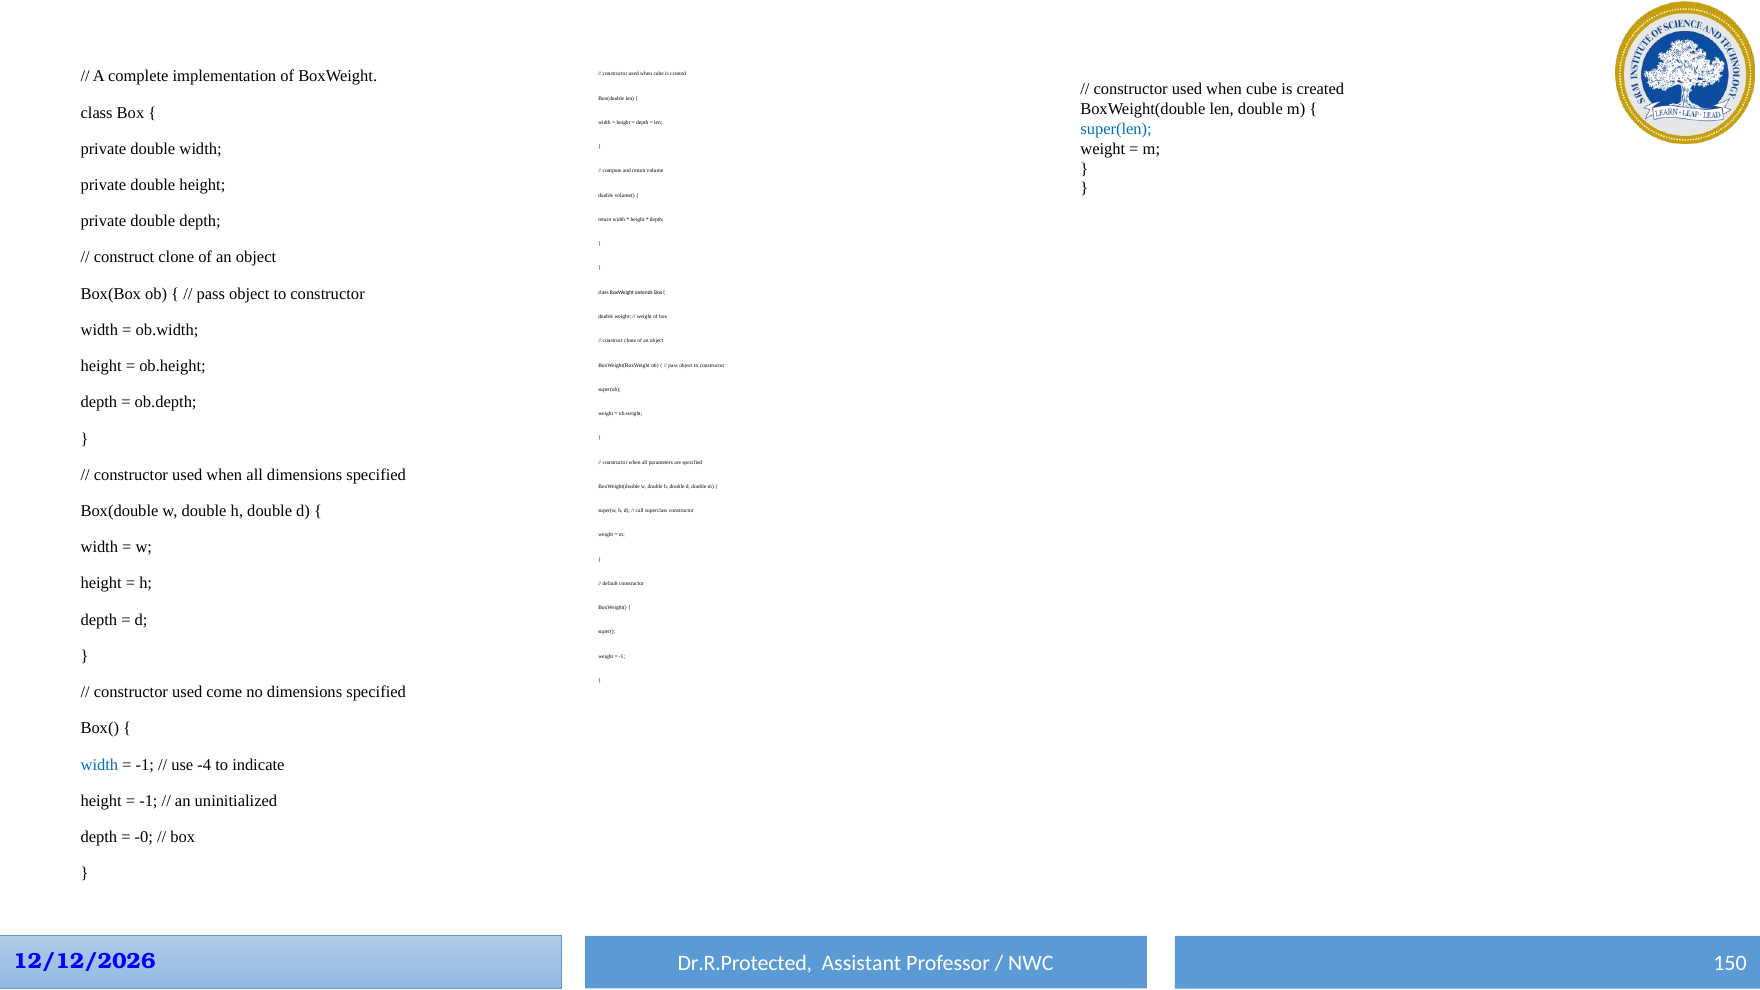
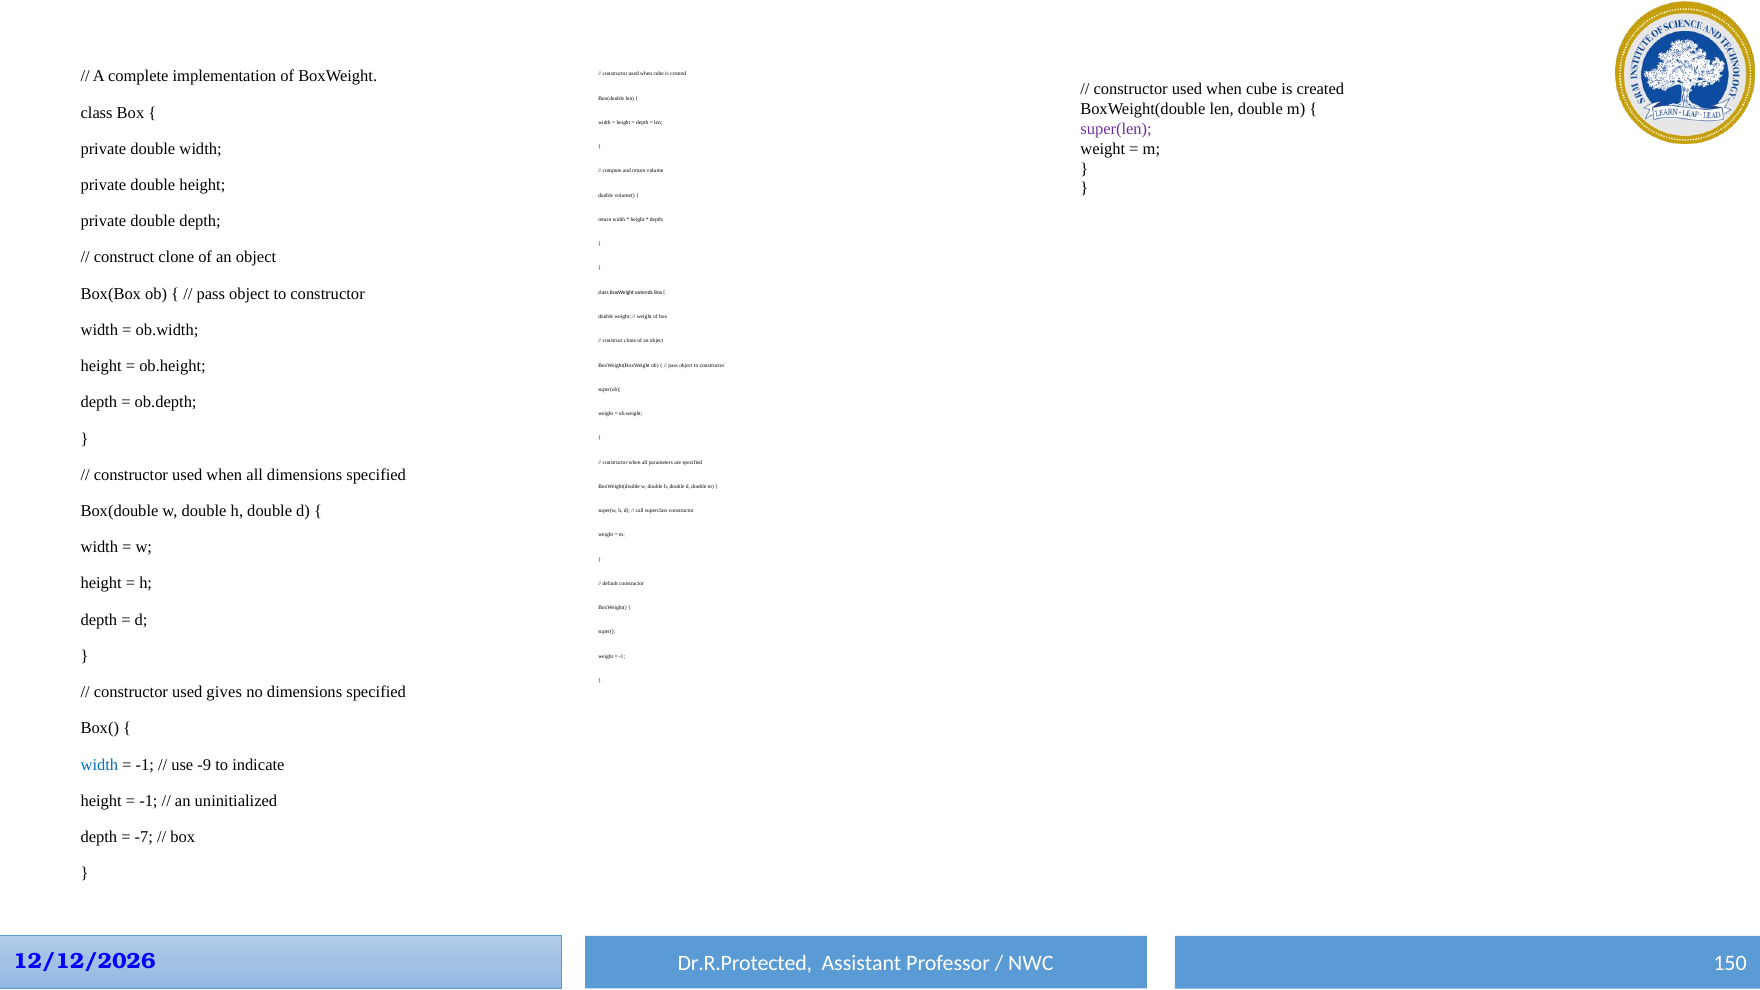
super(len colour: blue -> purple
come: come -> gives
-4: -4 -> -9
-0: -0 -> -7
